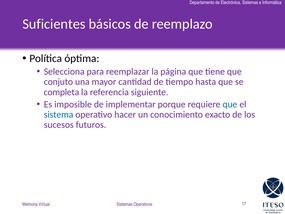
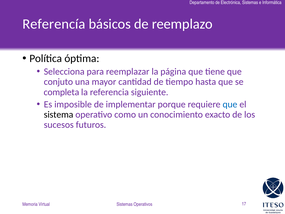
Suficientes: Suficientes -> Referencía
sistema colour: blue -> black
hacer: hacer -> como
